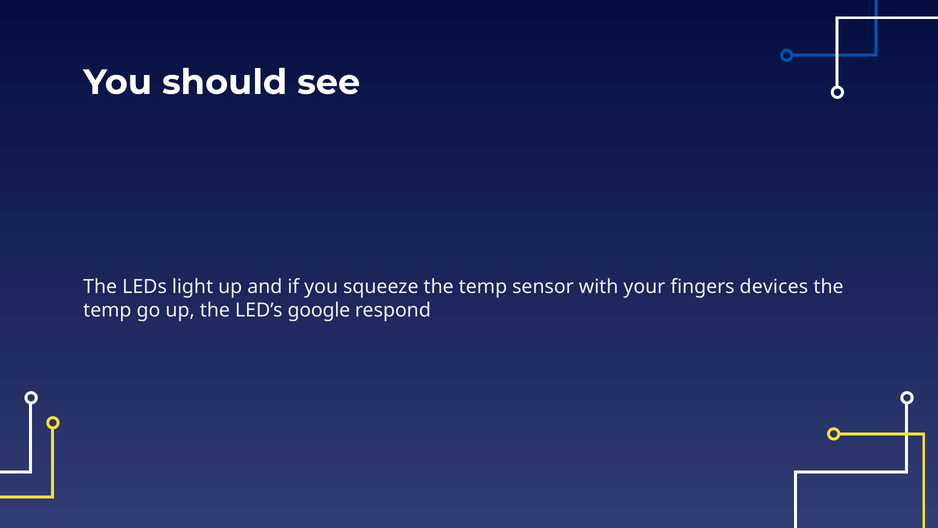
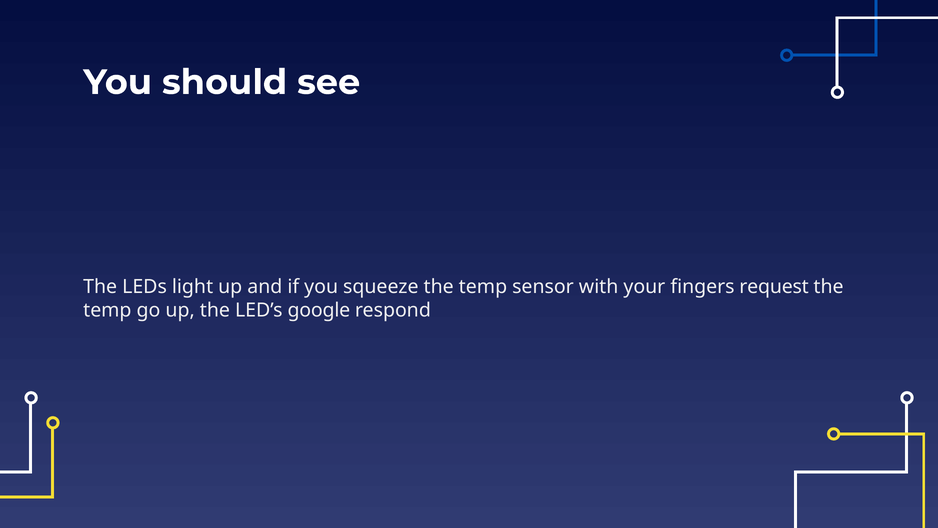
devices: devices -> request
